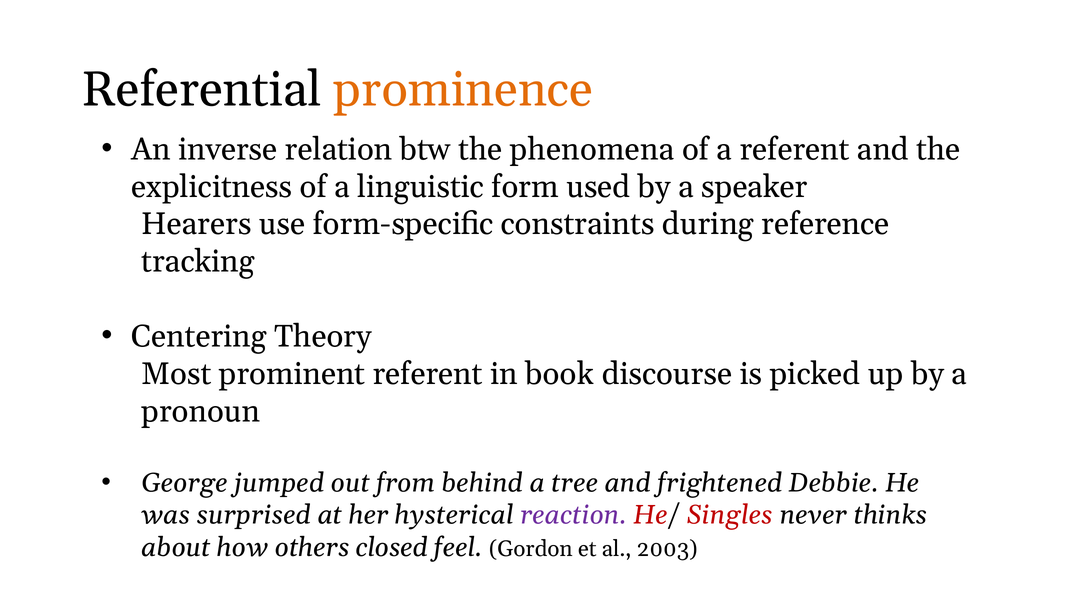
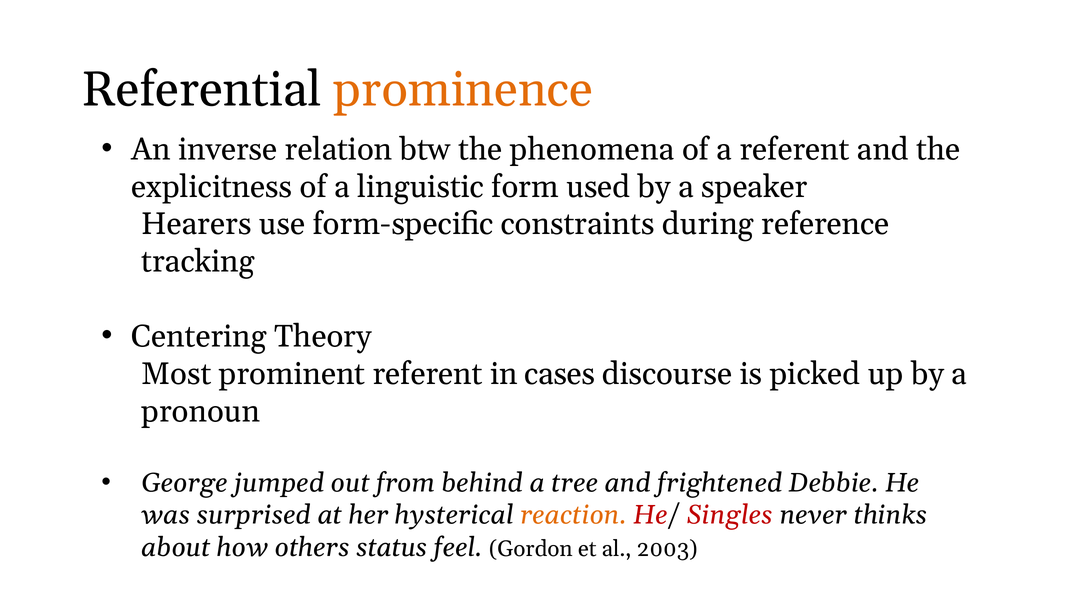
book: book -> cases
reaction colour: purple -> orange
closed: closed -> status
